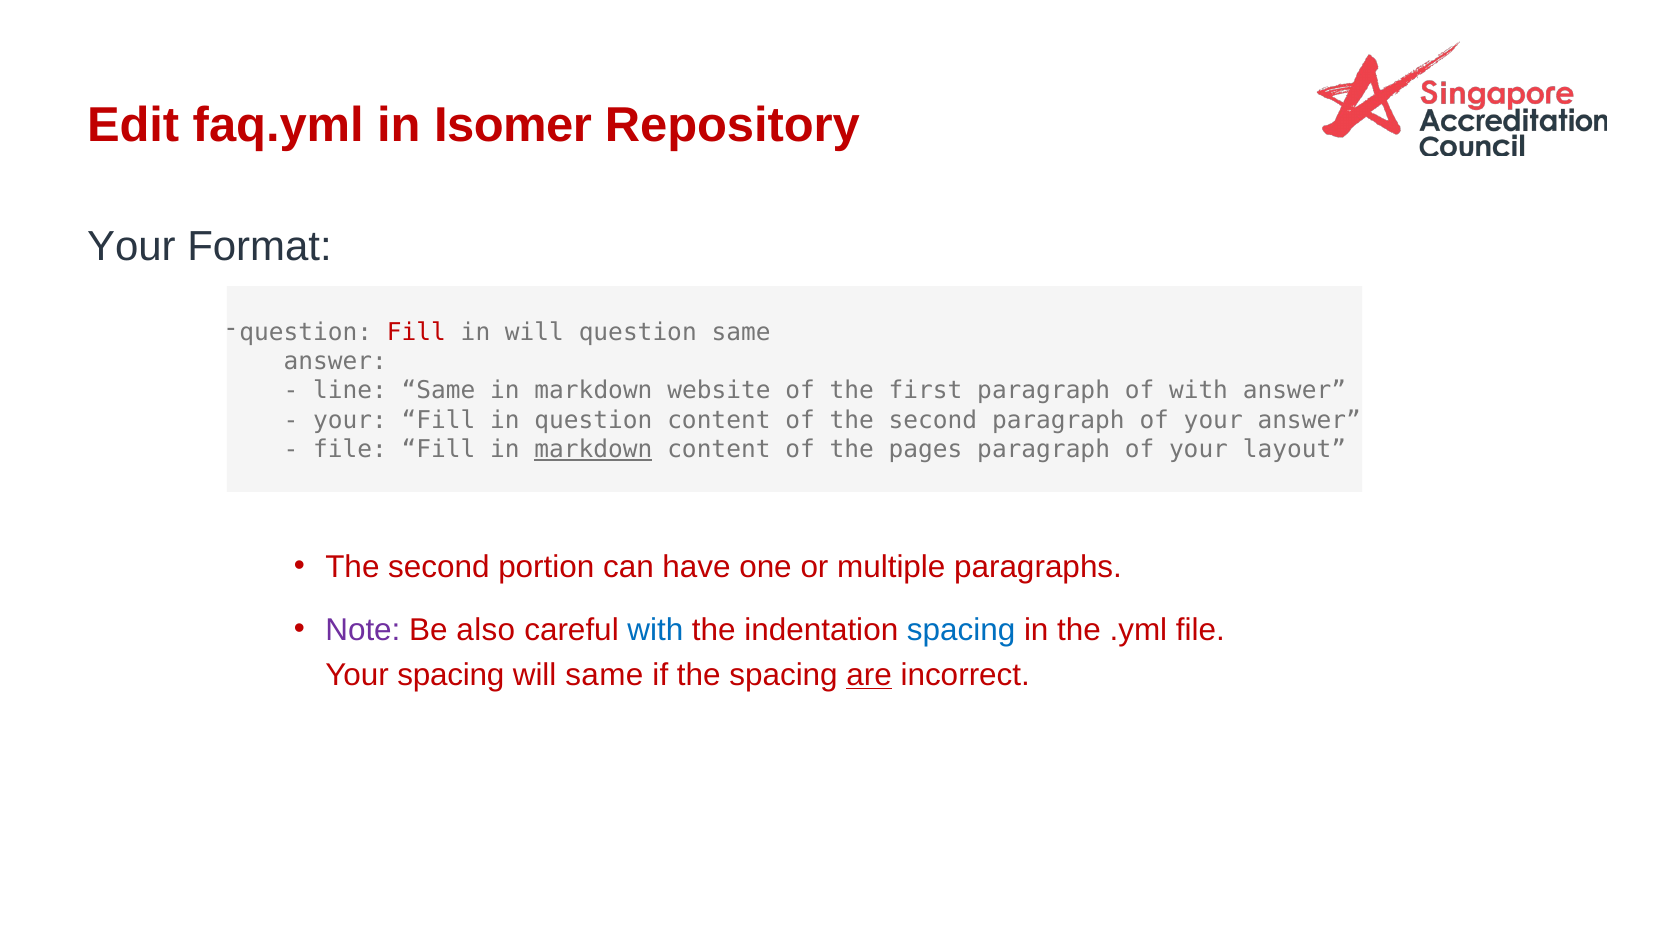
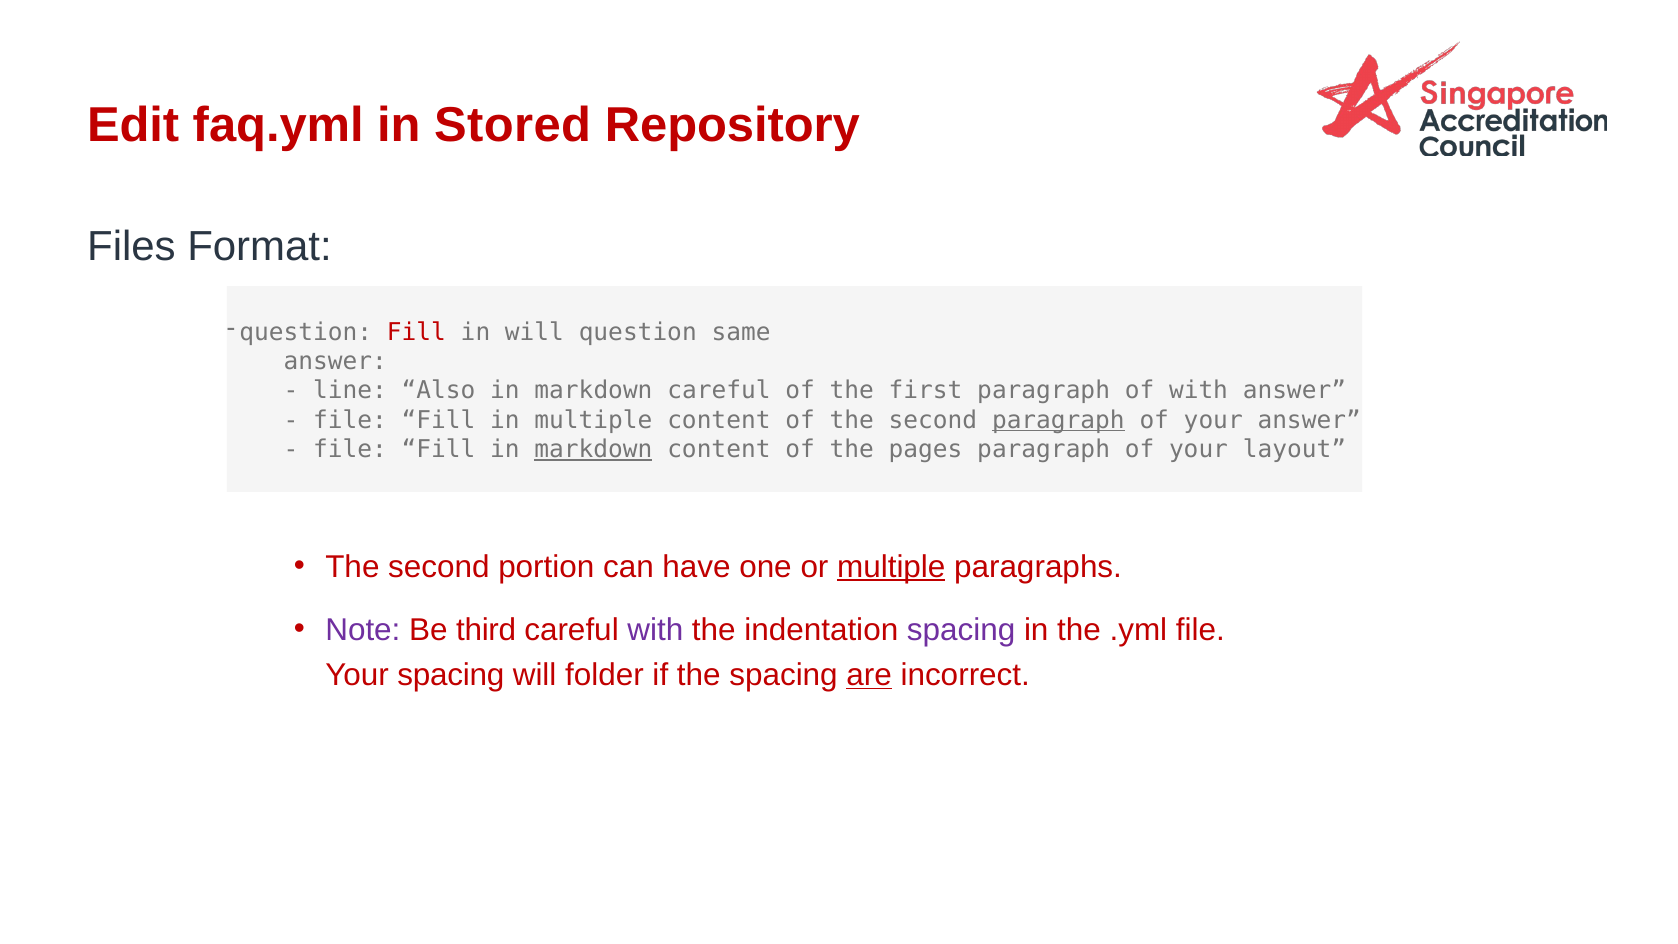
Isomer: Isomer -> Stored
Your at (131, 246): Your -> Files
line Same: Same -> Also
markdown website: website -> careful
your at (350, 420): your -> file
in question: question -> multiple
paragraph at (1058, 420) underline: none -> present
multiple at (891, 567) underline: none -> present
also: also -> third
with at (655, 630) colour: blue -> purple
spacing at (961, 630) colour: blue -> purple
will same: same -> folder
